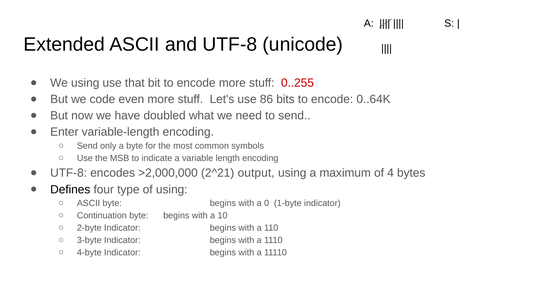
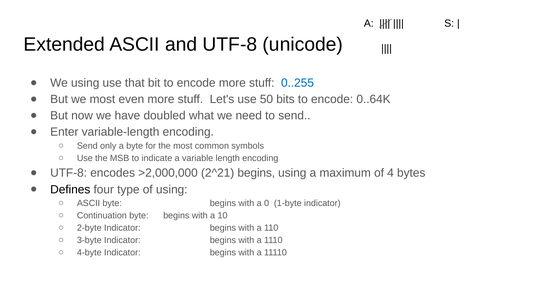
0..255 colour: red -> blue
we code: code -> most
86: 86 -> 50
2^21 output: output -> begins
